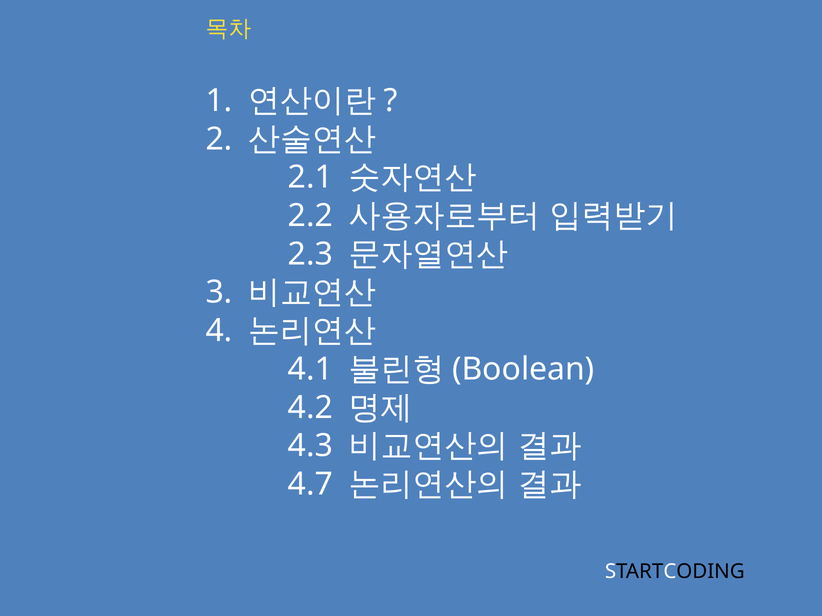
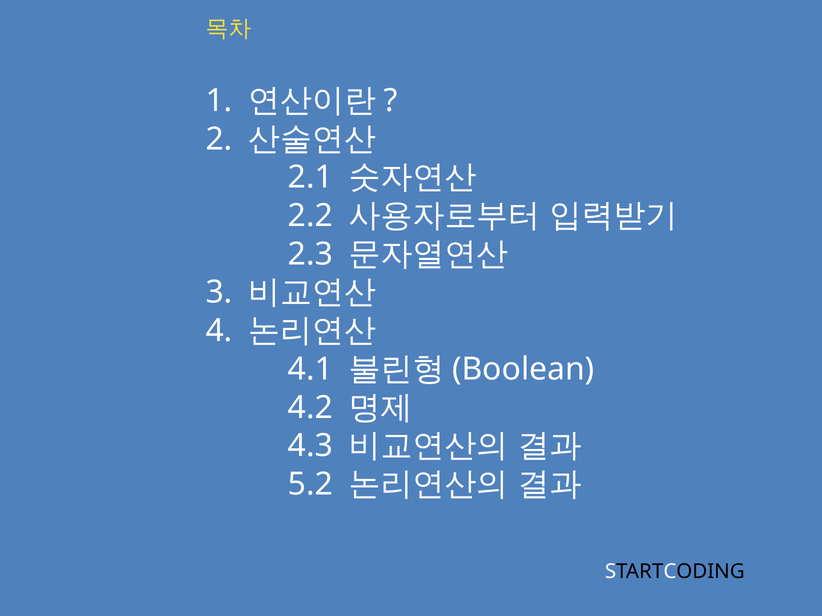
4.7: 4.7 -> 5.2
